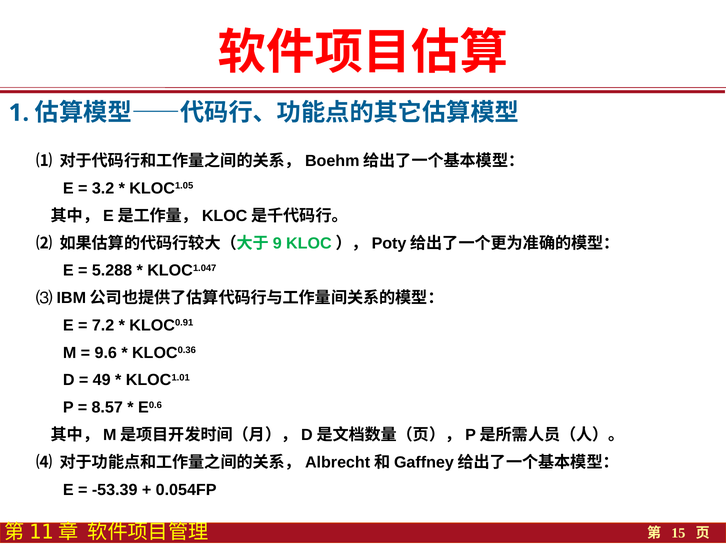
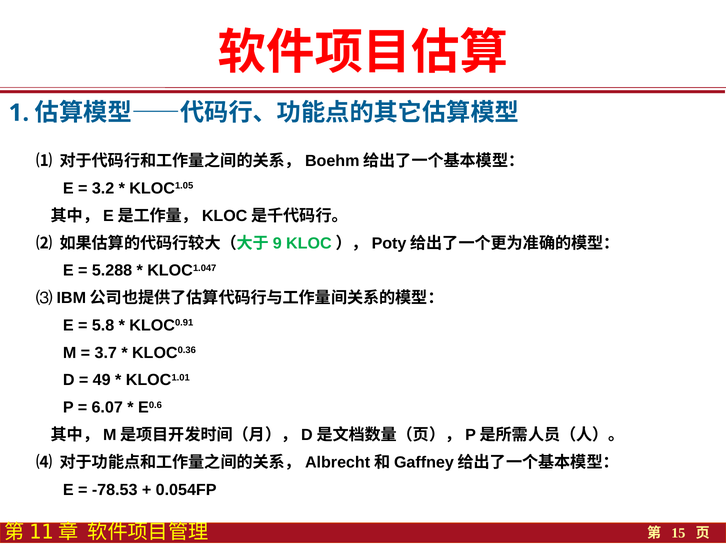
7.2: 7.2 -> 5.8
9.6: 9.6 -> 3.7
8.57: 8.57 -> 6.07
-53.39: -53.39 -> -78.53
